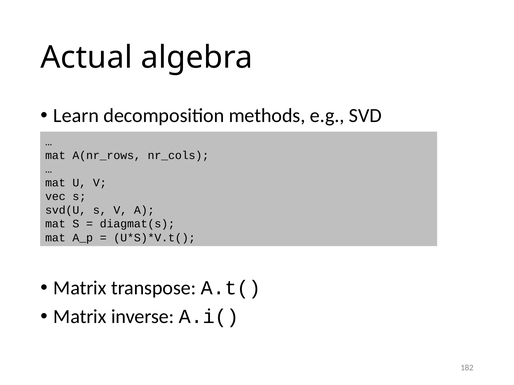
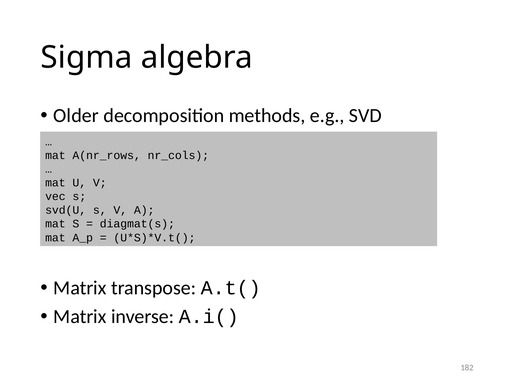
Actual: Actual -> Sigma
Learn: Learn -> Older
